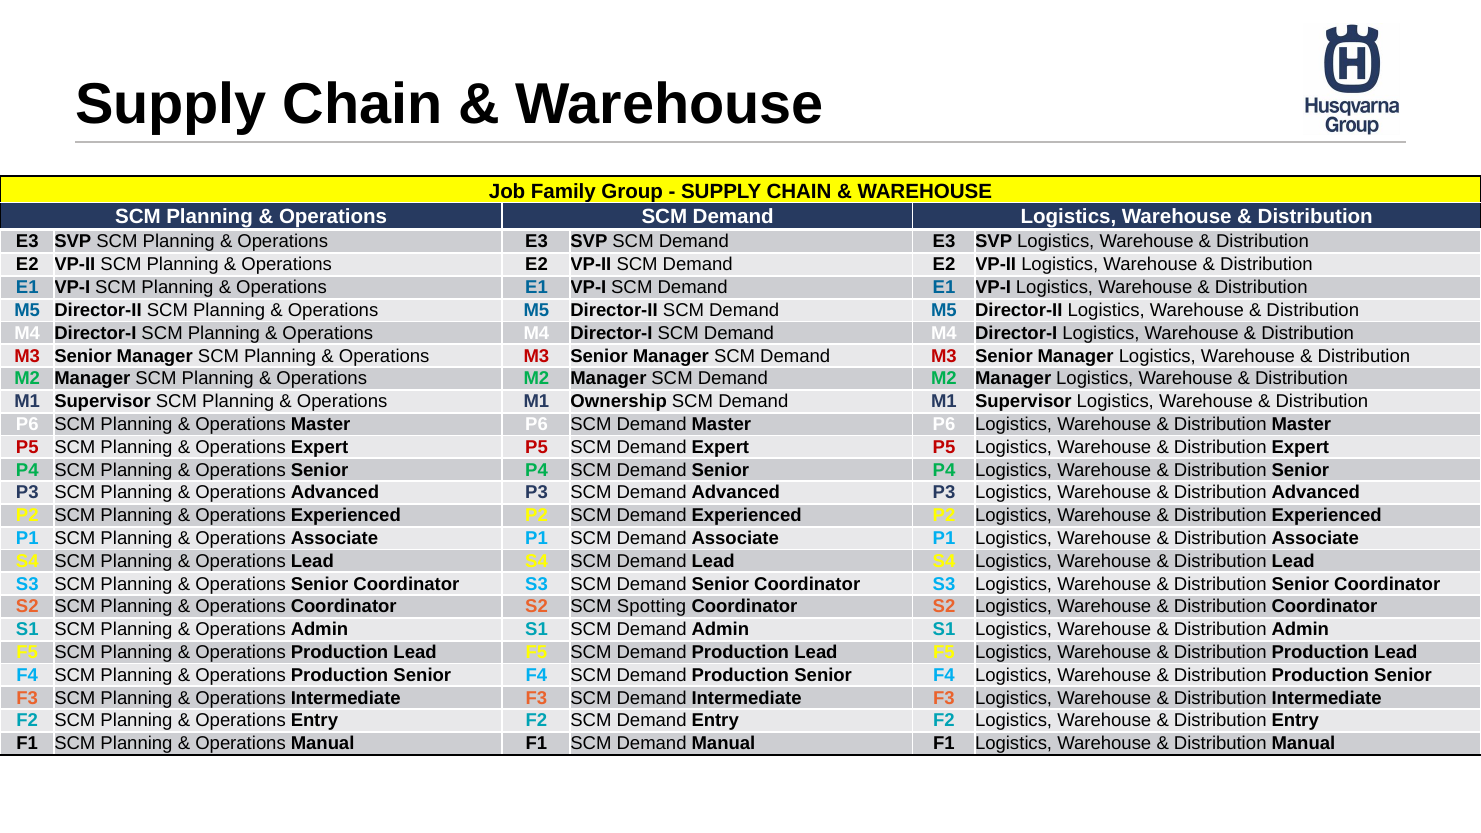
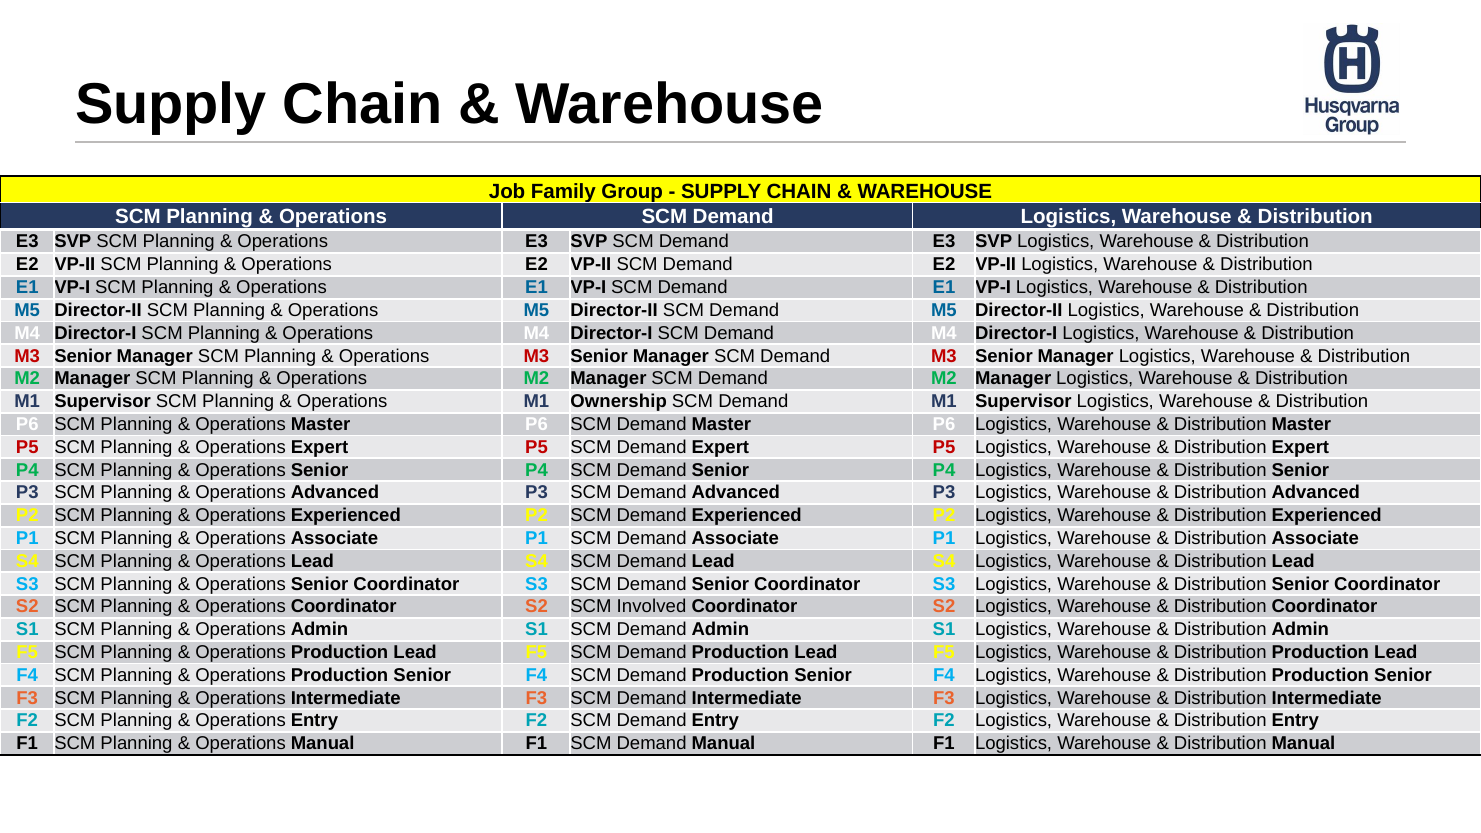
Spotting: Spotting -> Involved
